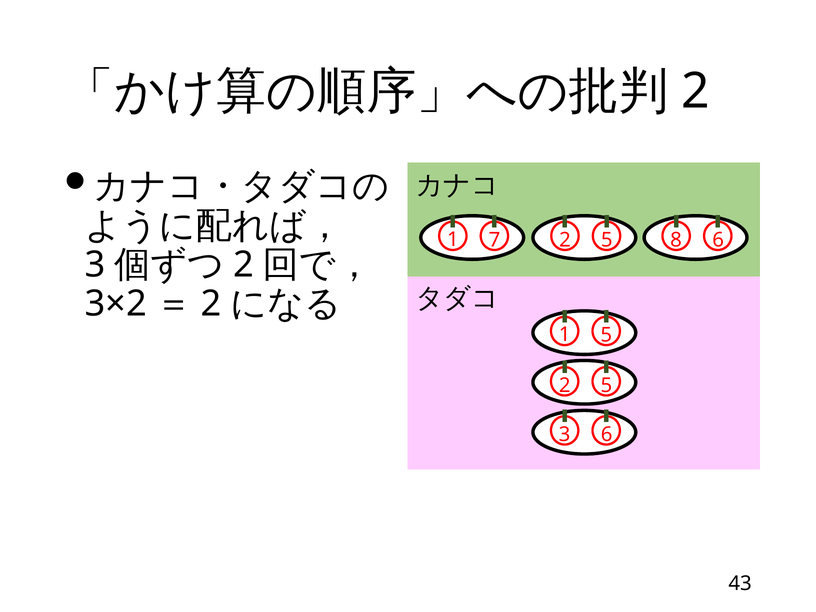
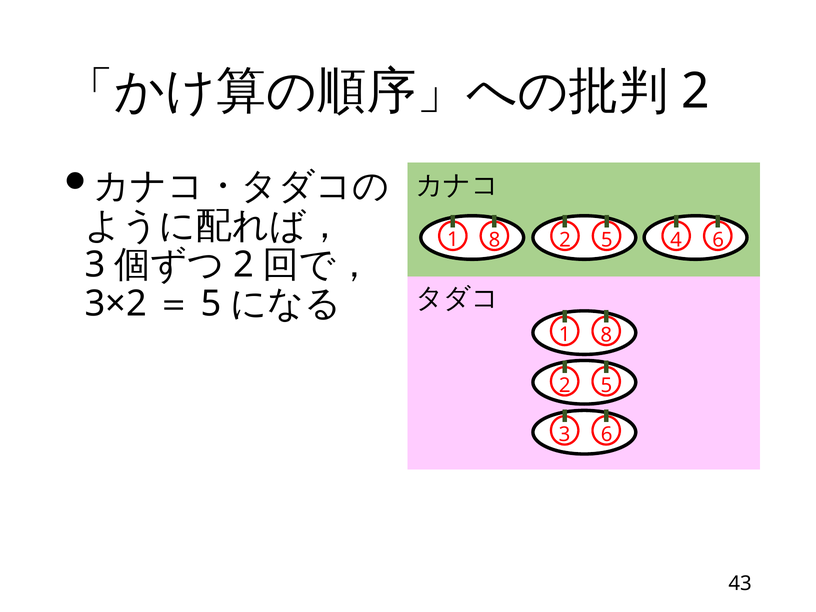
7 at (494, 240): 7 -> 8
8: 8 -> 4
2 at (211, 304): 2 -> 5
5 at (606, 335): 5 -> 8
